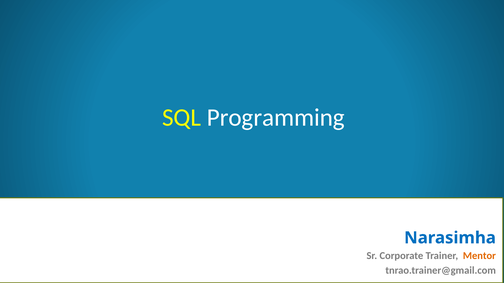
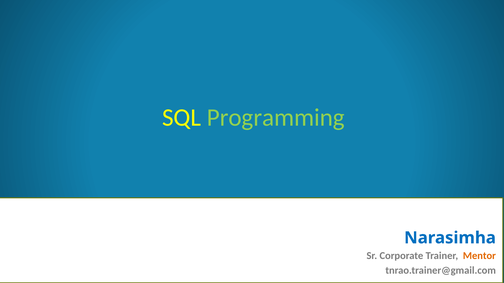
Programming colour: white -> light green
